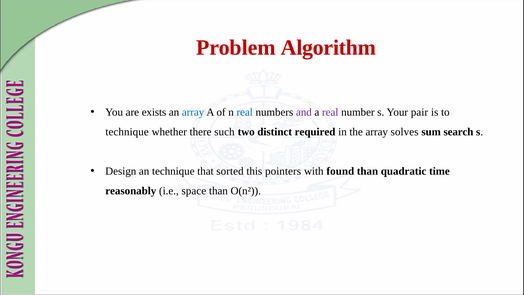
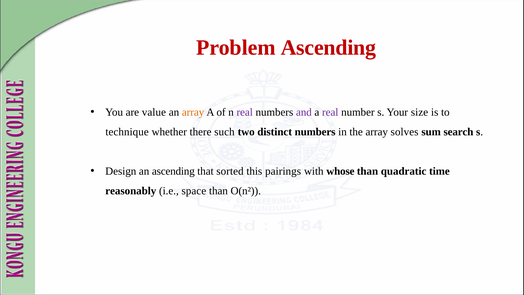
Problem Algorithm: Algorithm -> Ascending
exists: exists -> value
array at (193, 112) colour: blue -> orange
real at (245, 112) colour: blue -> purple
pair: pair -> size
distinct required: required -> numbers
an technique: technique -> ascending
pointers: pointers -> pairings
found: found -> whose
